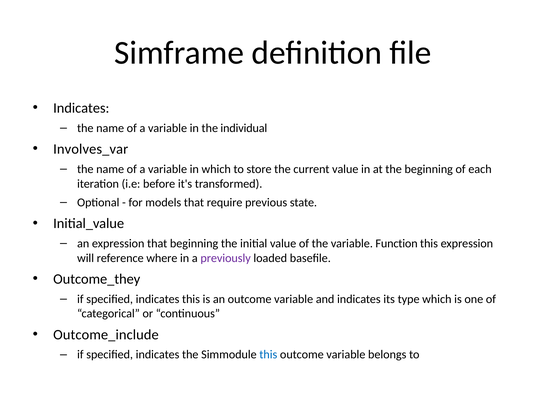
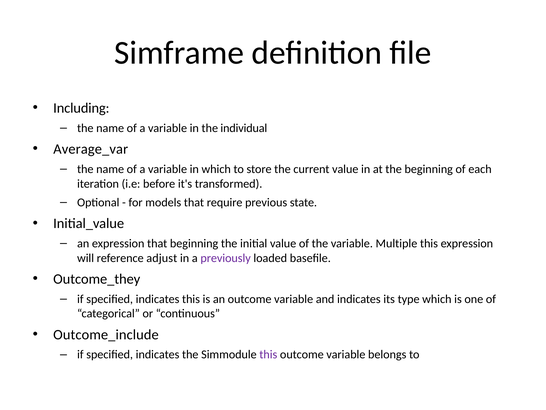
Indicates at (81, 108): Indicates -> Including
Involves_var: Involves_var -> Average_var
Function: Function -> Multiple
where: where -> adjust
this at (268, 354) colour: blue -> purple
